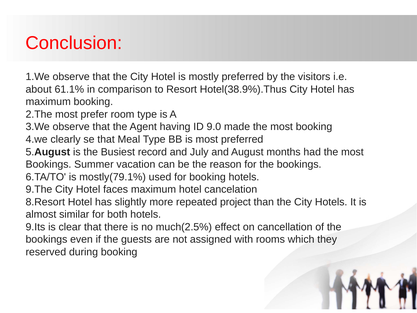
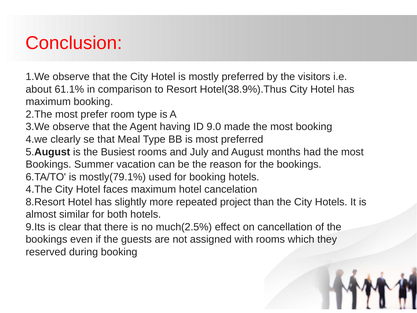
Busiest record: record -> rooms
9.The: 9.The -> 4.The
